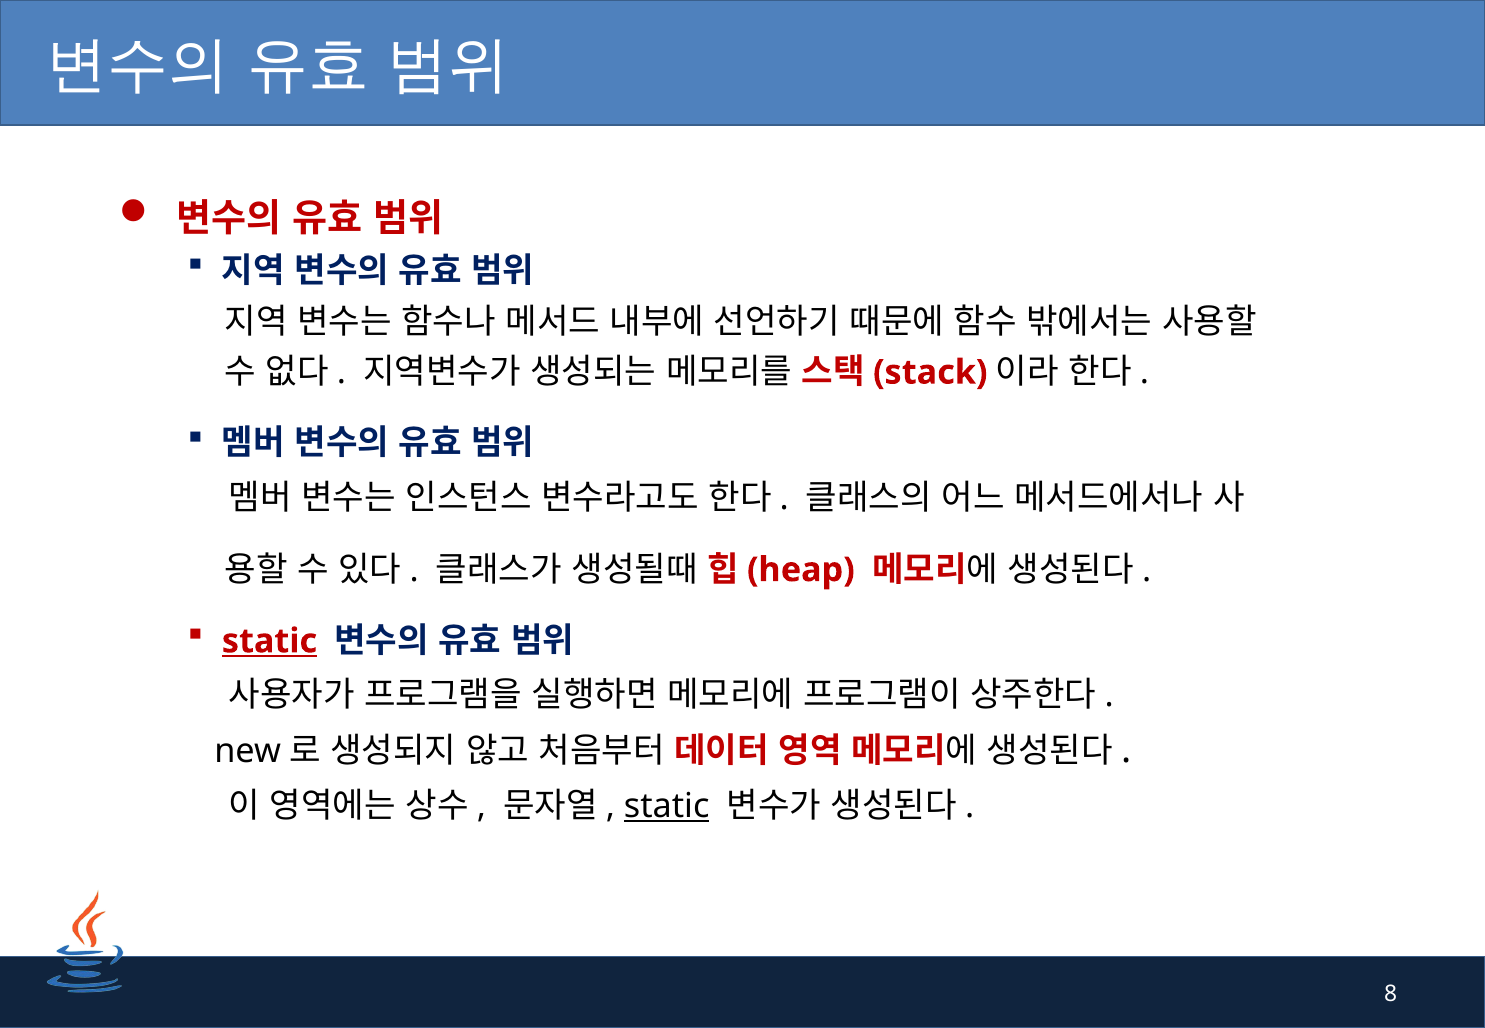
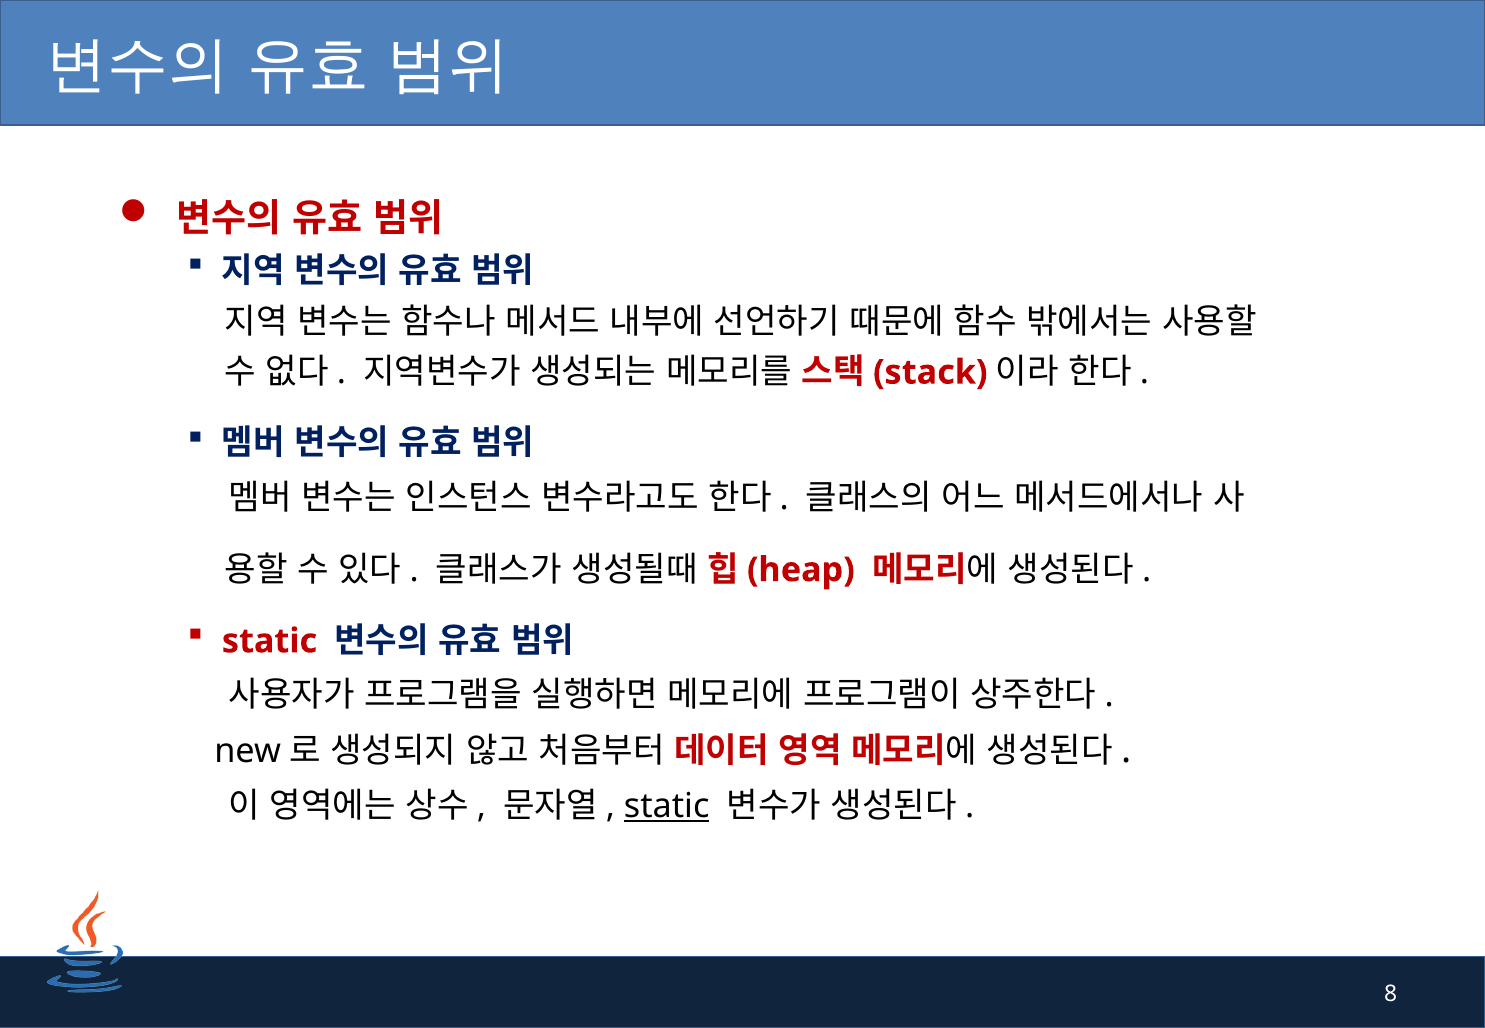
static at (270, 641) underline: present -> none
